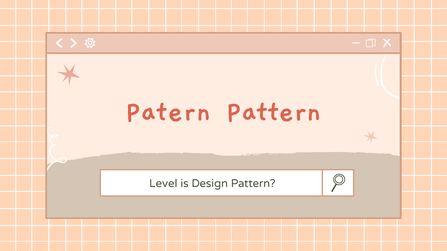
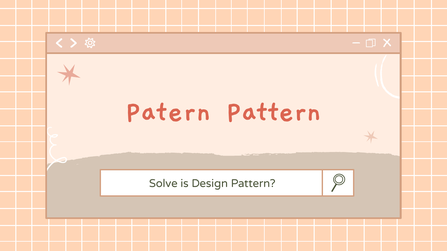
Level: Level -> Solve
